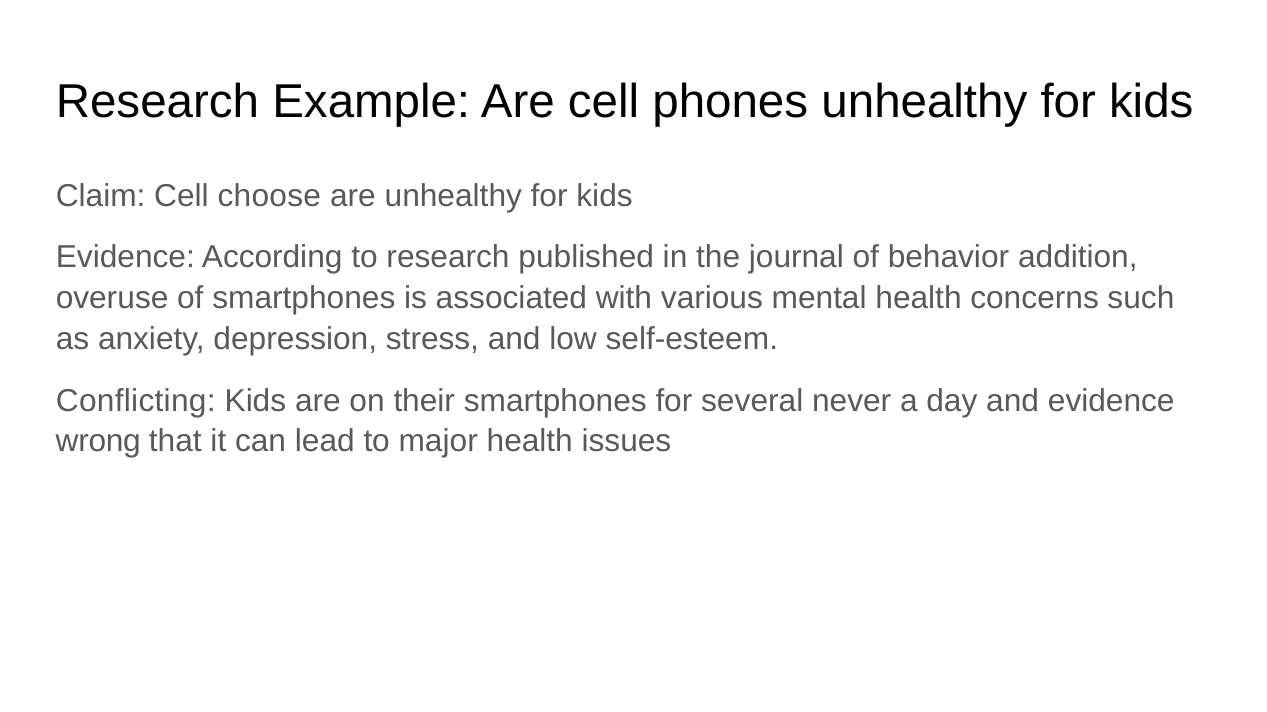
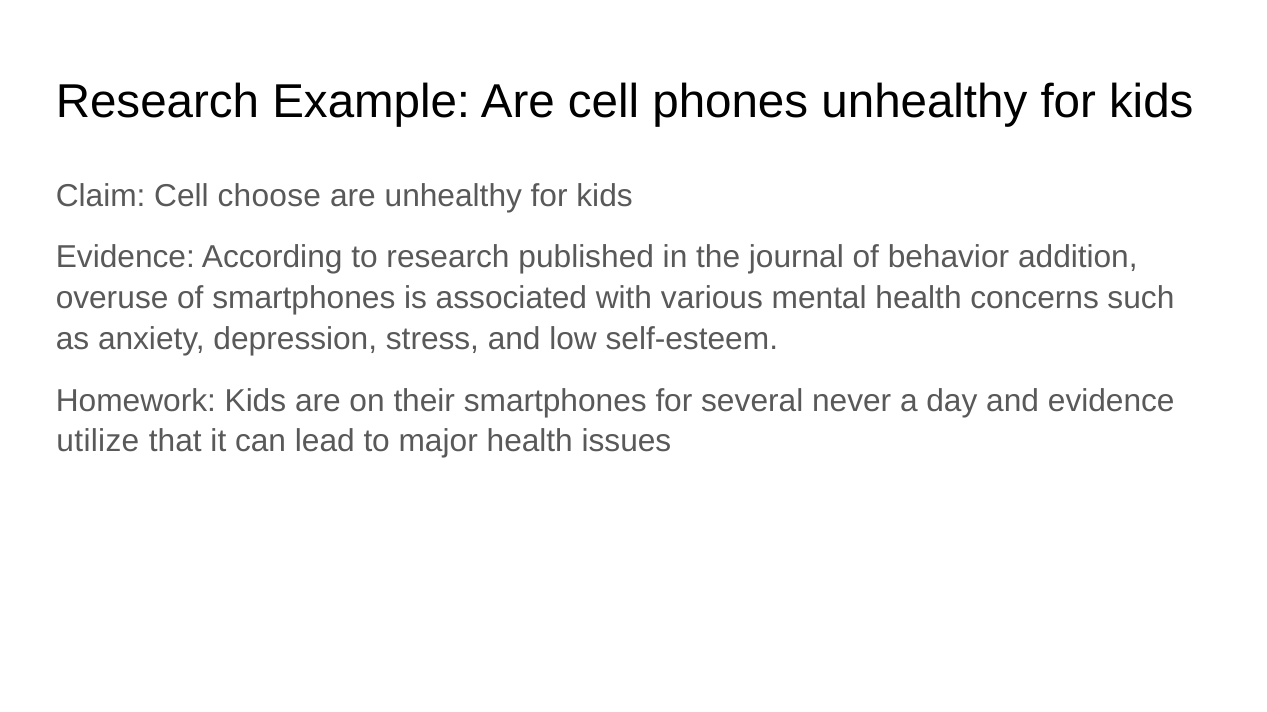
Conflicting: Conflicting -> Homework
wrong: wrong -> utilize
